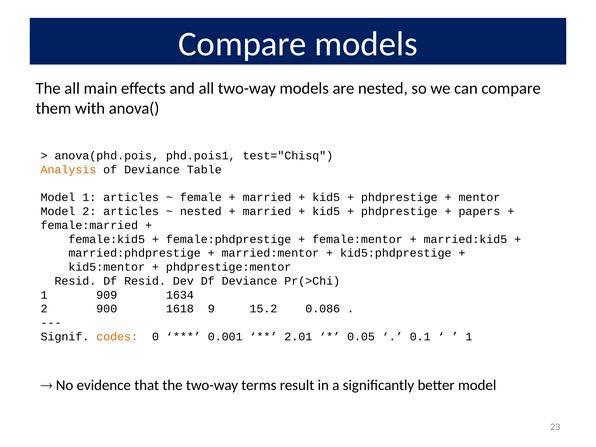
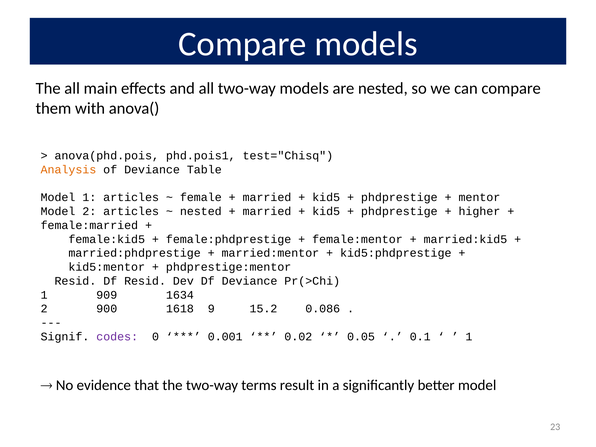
papers: papers -> higher
codes colour: orange -> purple
2.01: 2.01 -> 0.02
